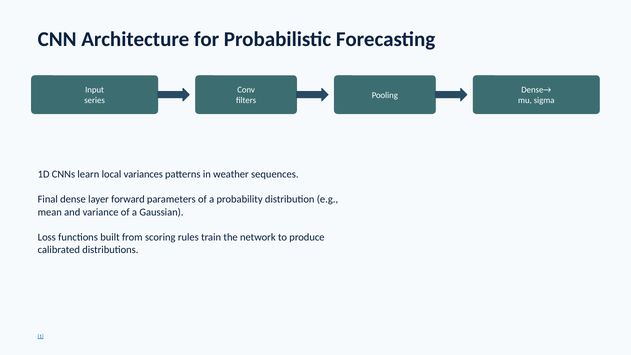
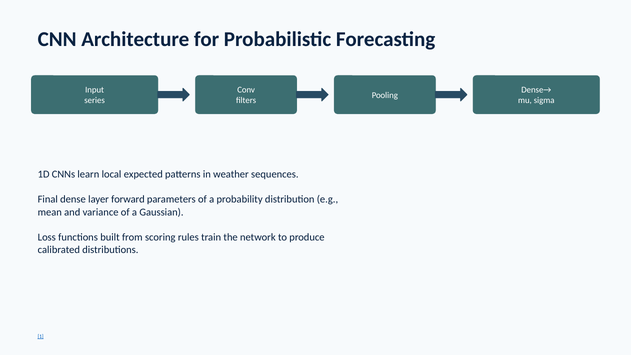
variances: variances -> expected
